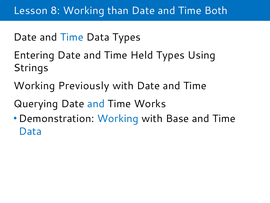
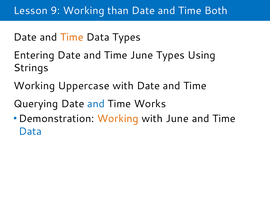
8: 8 -> 9
Time at (72, 37) colour: blue -> orange
Time Held: Held -> June
Previously: Previously -> Uppercase
Working at (118, 118) colour: blue -> orange
with Base: Base -> June
